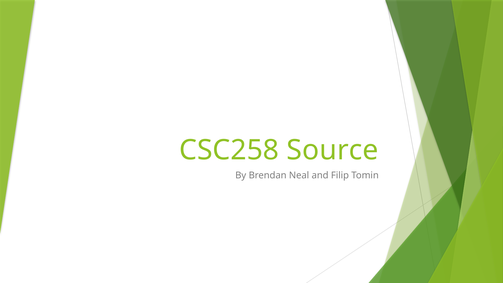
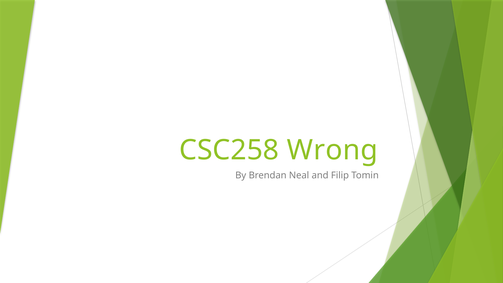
Source: Source -> Wrong
